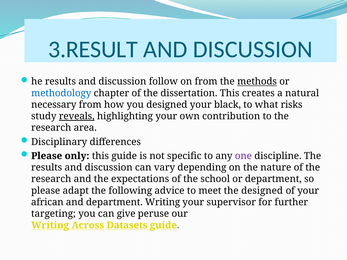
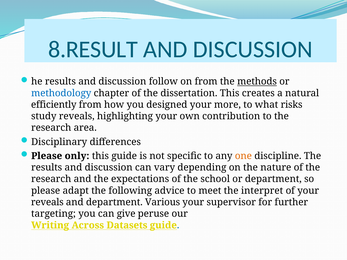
3.RESULT: 3.RESULT -> 8.RESULT
necessary: necessary -> efficiently
black: black -> more
reveals at (77, 116) underline: present -> none
one colour: purple -> orange
the designed: designed -> interpret
african at (47, 202): african -> reveals
department Writing: Writing -> Various
